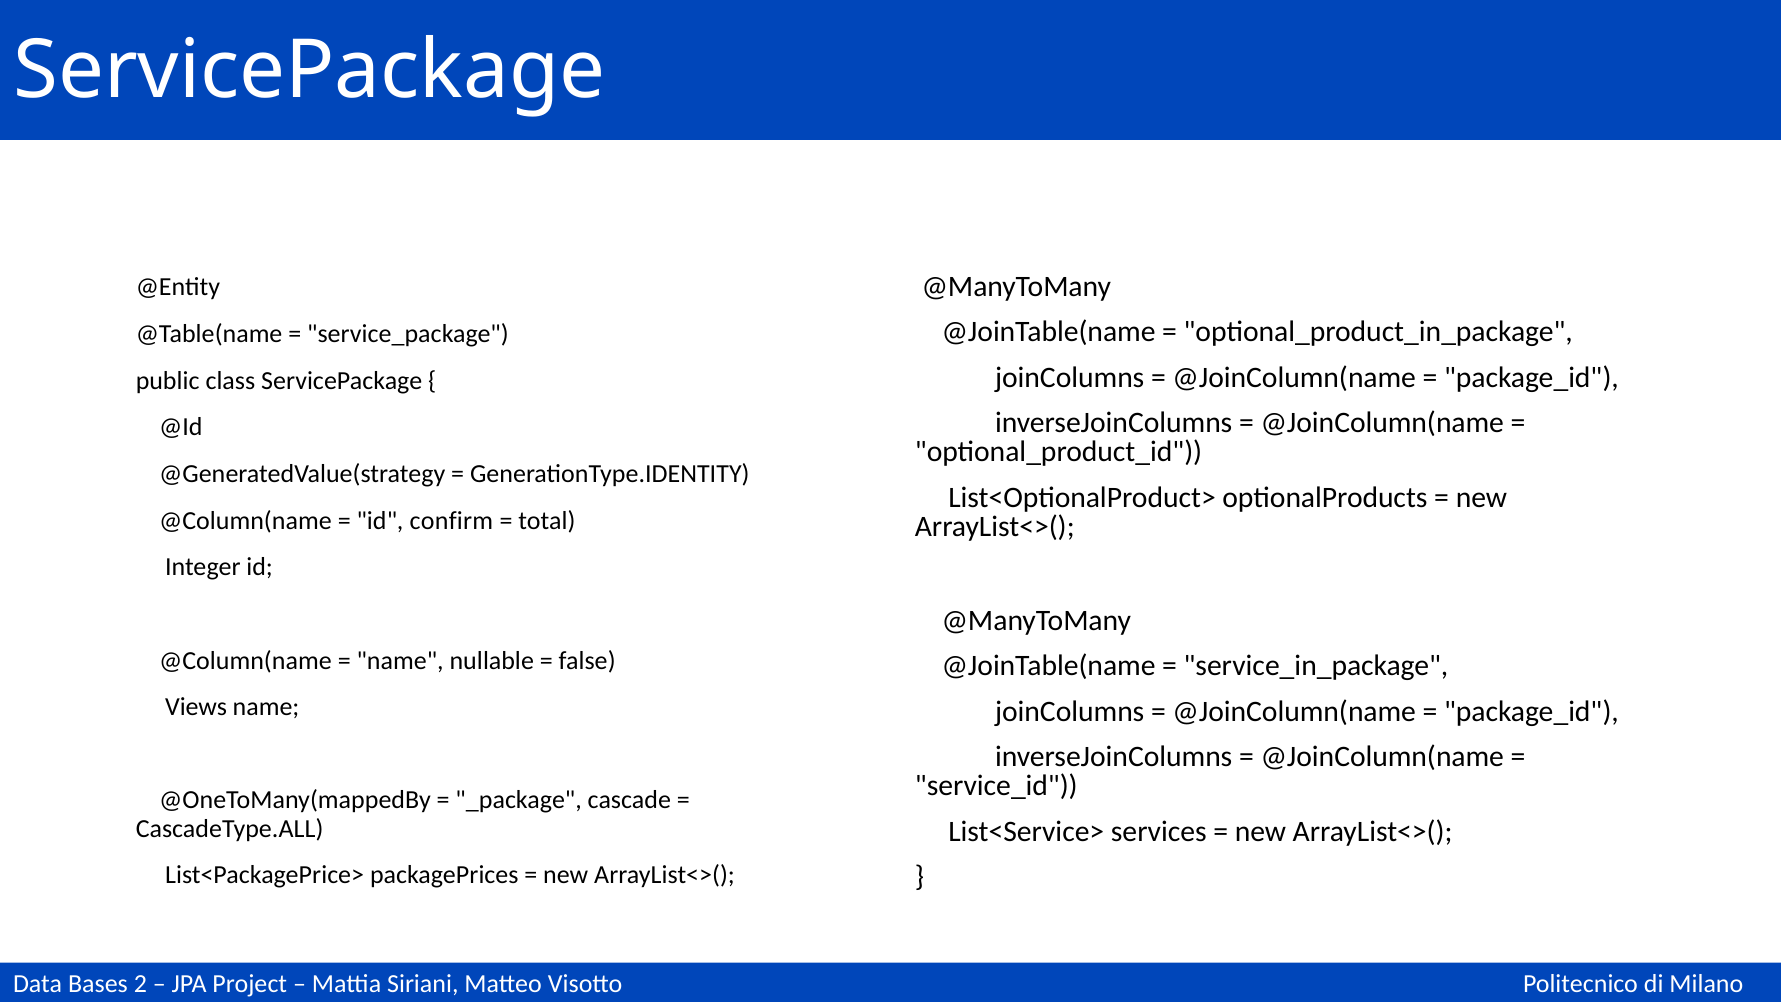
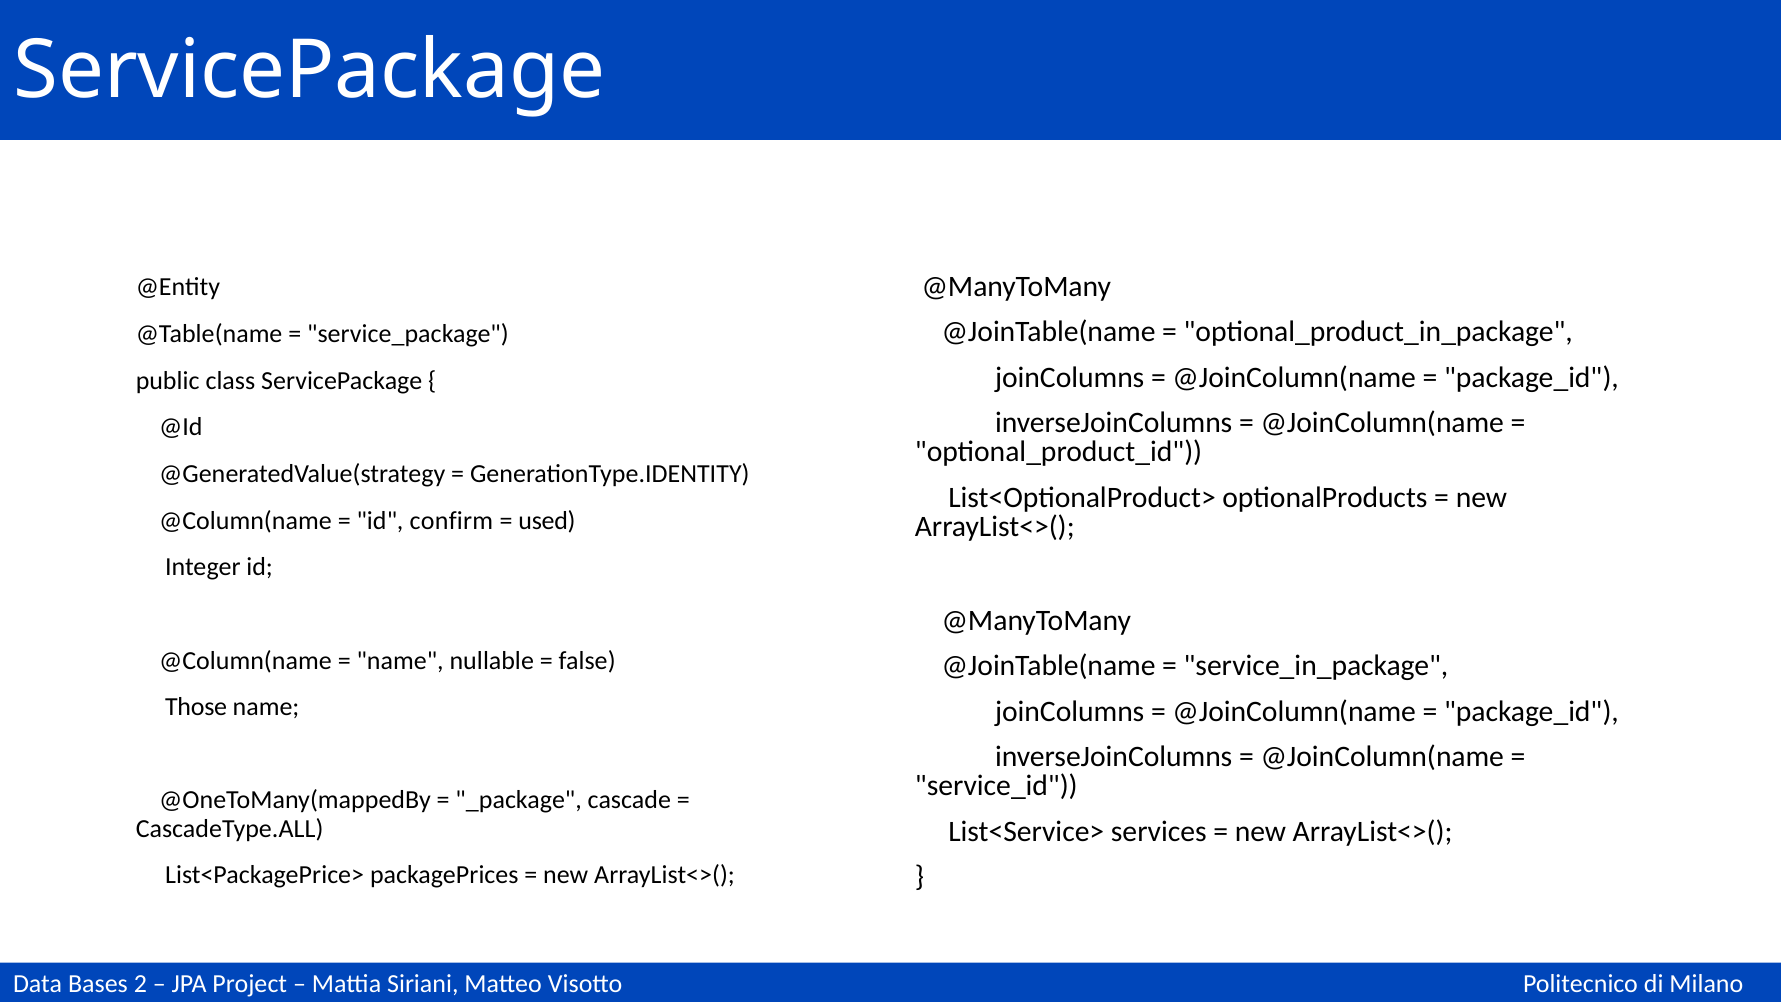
total: total -> used
Views: Views -> Those
